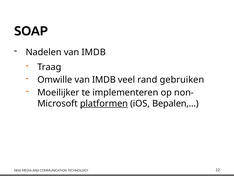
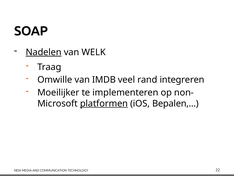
Nadelen underline: none -> present
IMDB at (94, 52): IMDB -> WELK
gebruiken: gebruiken -> integreren
